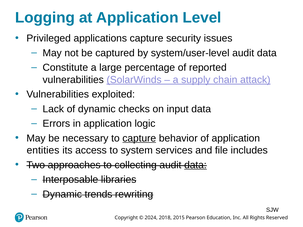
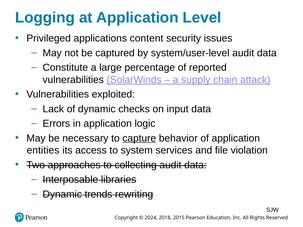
applications capture: capture -> content
includes: includes -> violation
data at (195, 165) underline: present -> none
